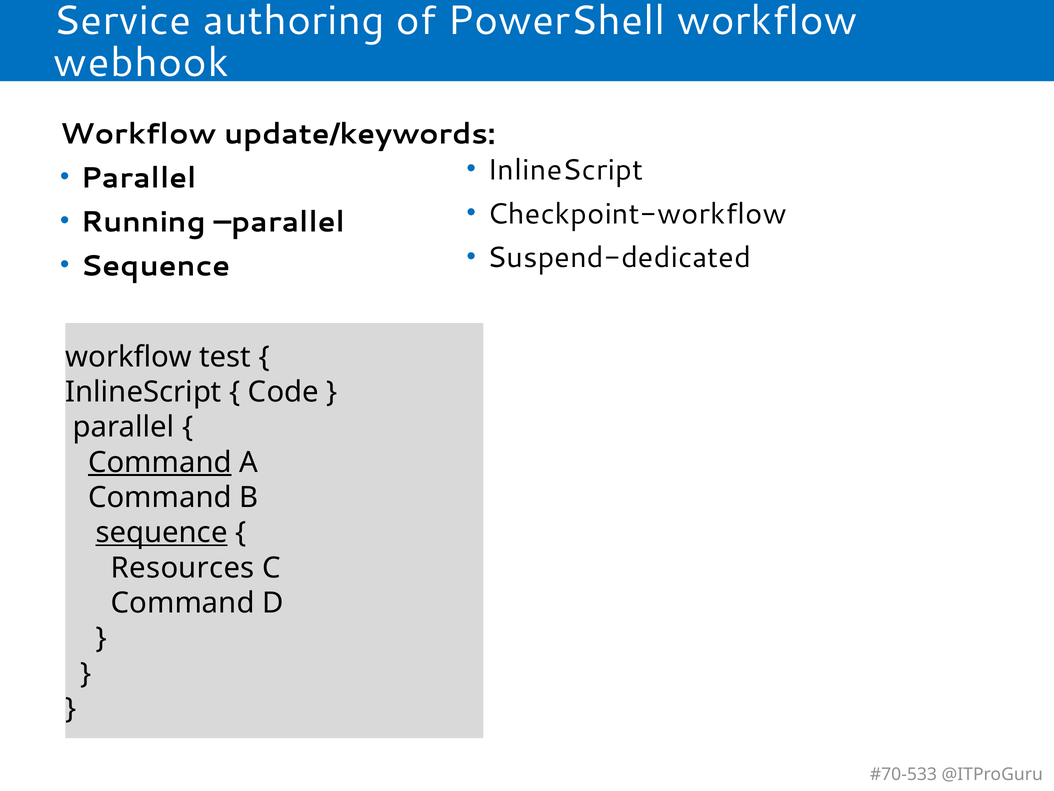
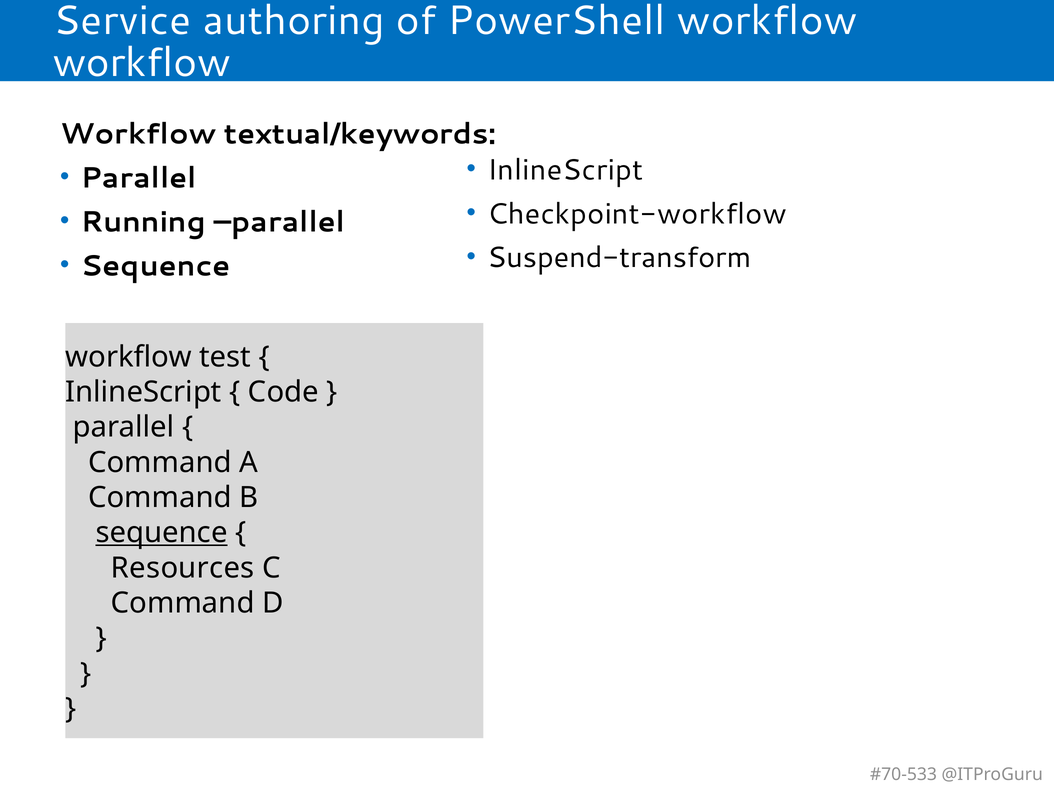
webhook at (141, 63): webhook -> workflow
update/keywords: update/keywords -> textual/keywords
Suspend-dedicated: Suspend-dedicated -> Suspend-transform
Command at (160, 462) underline: present -> none
